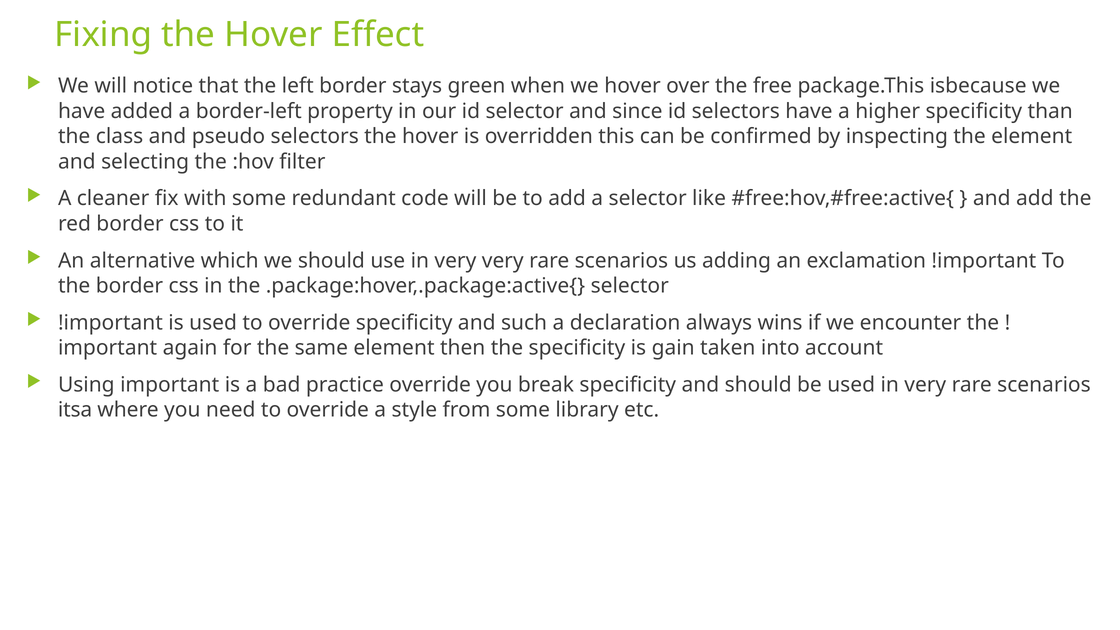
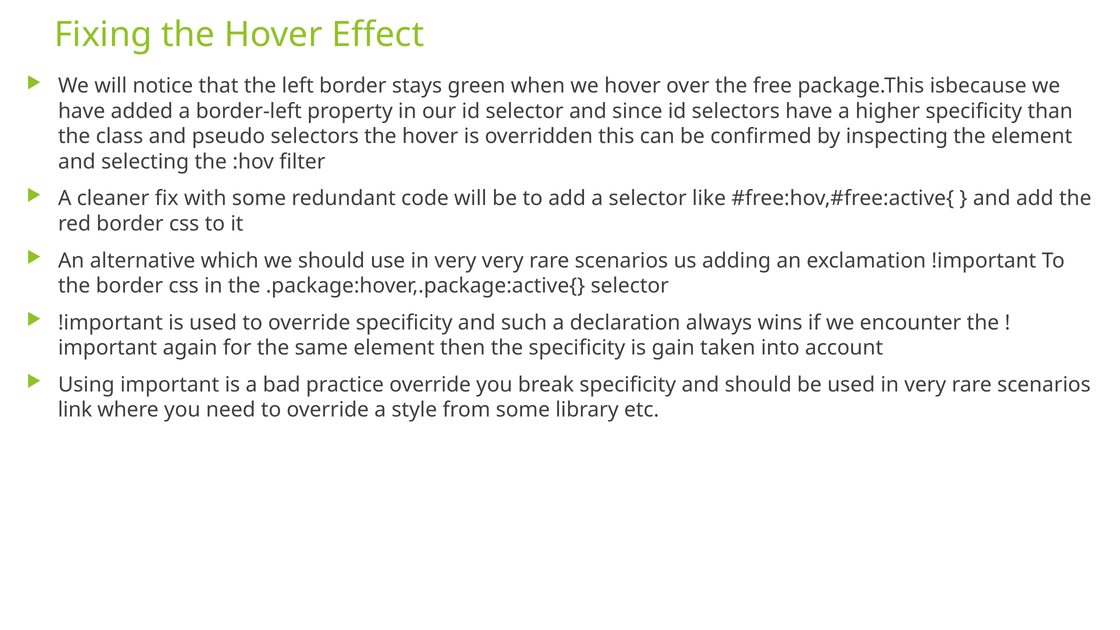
itsa: itsa -> link
